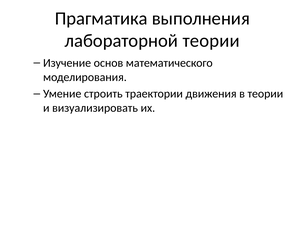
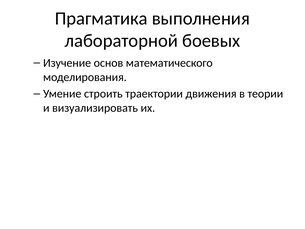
лабораторной теории: теории -> боевых
